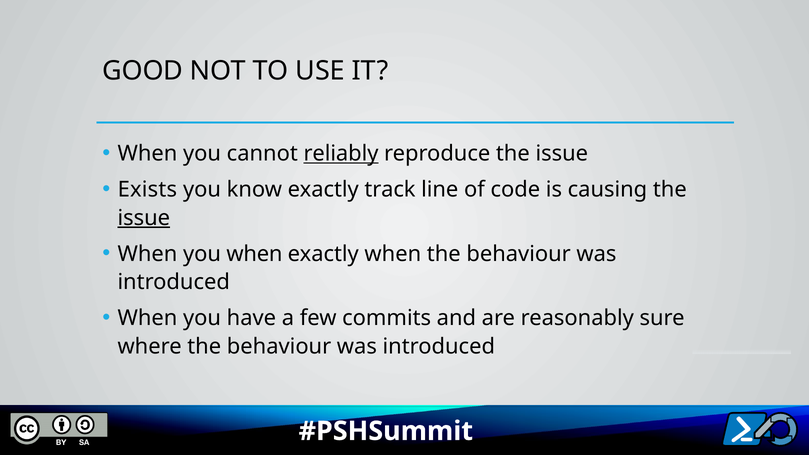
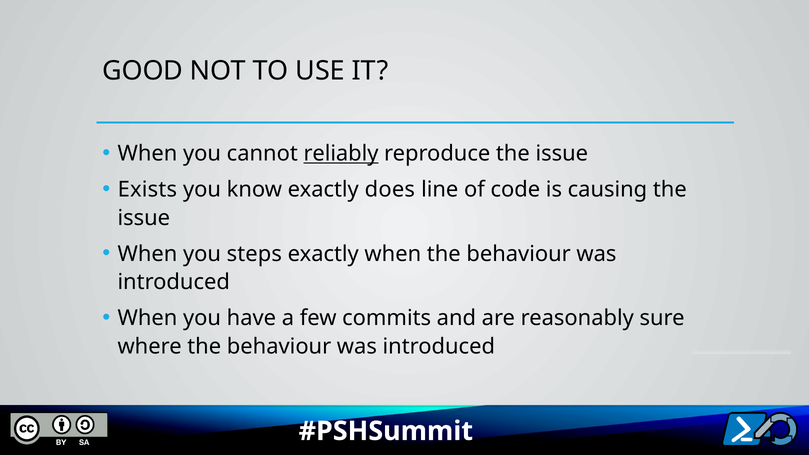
track: track -> does
issue at (144, 218) underline: present -> none
you when: when -> steps
